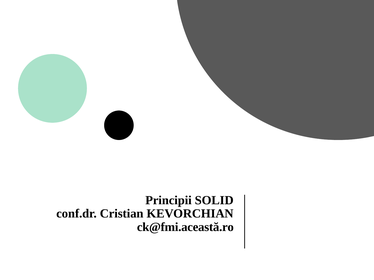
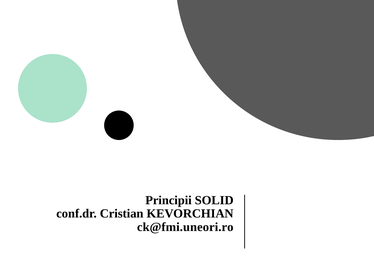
ck@fmi.această.ro: ck@fmi.această.ro -> ck@fmi.uneori.ro
